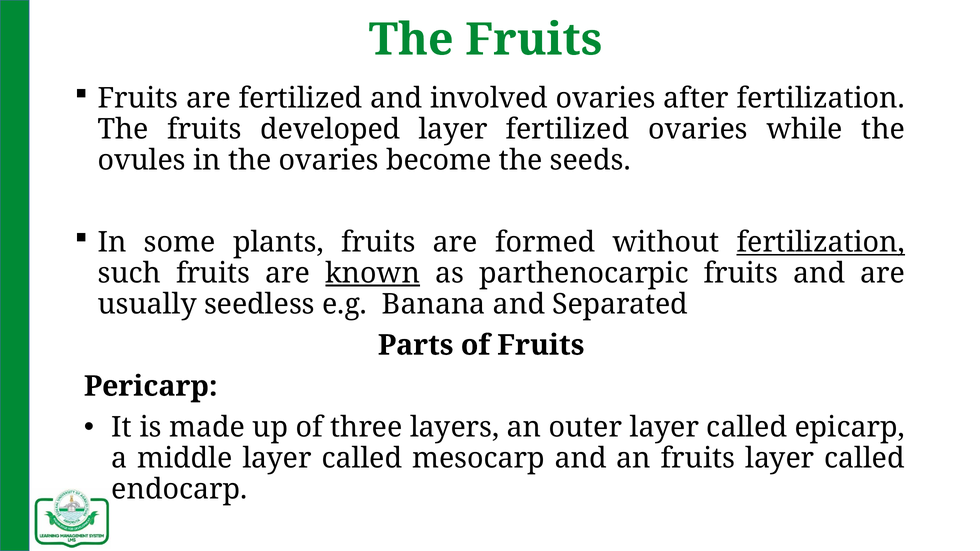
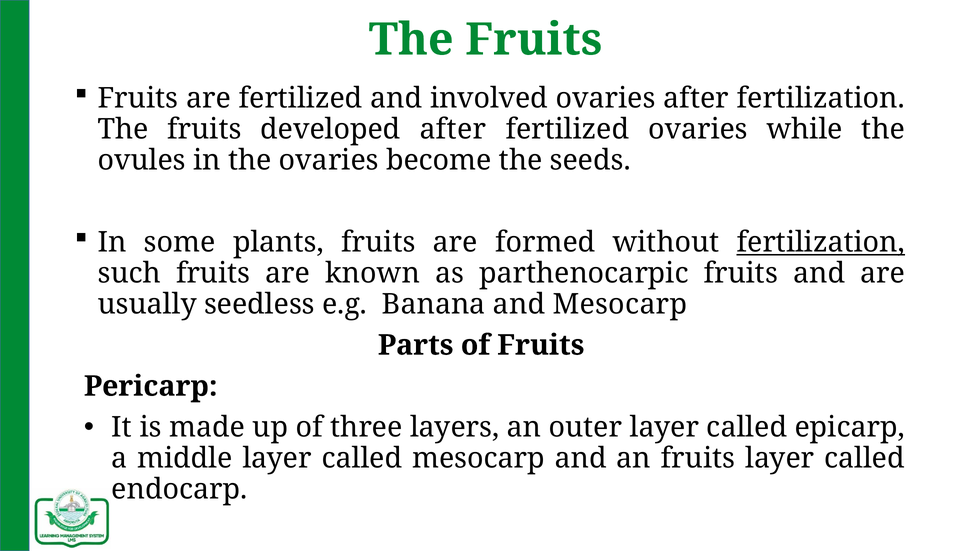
developed layer: layer -> after
known underline: present -> none
and Separated: Separated -> Mesocarp
